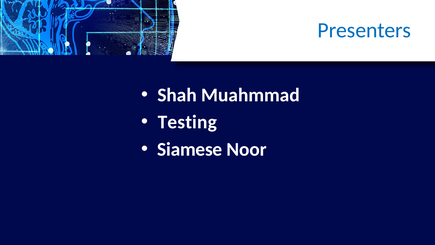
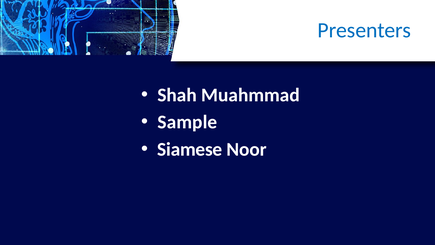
Testing: Testing -> Sample
